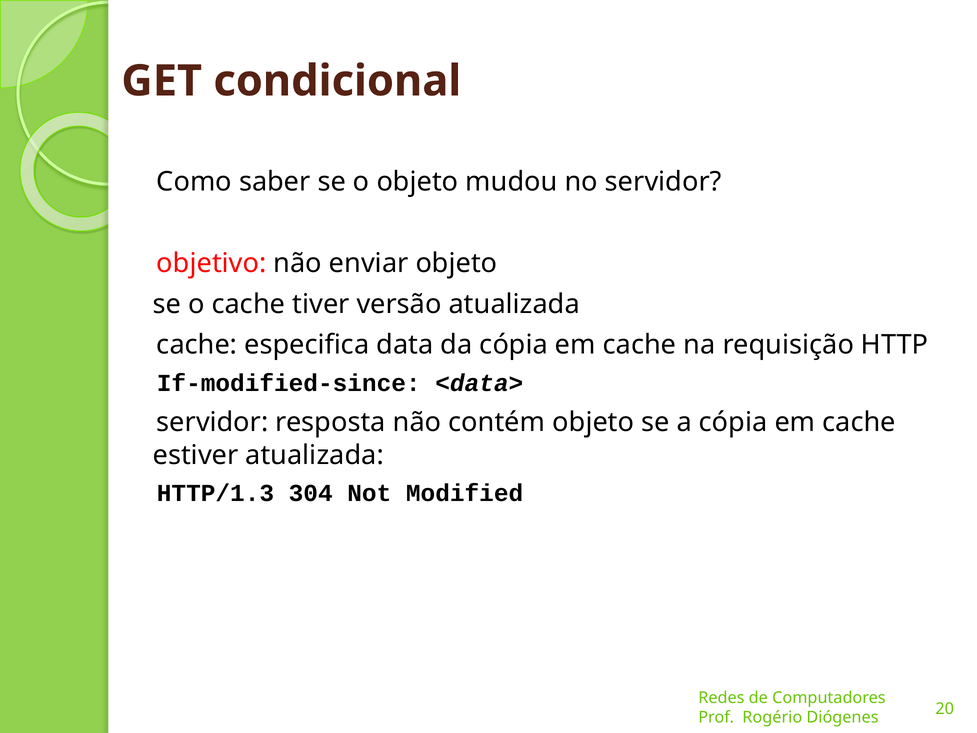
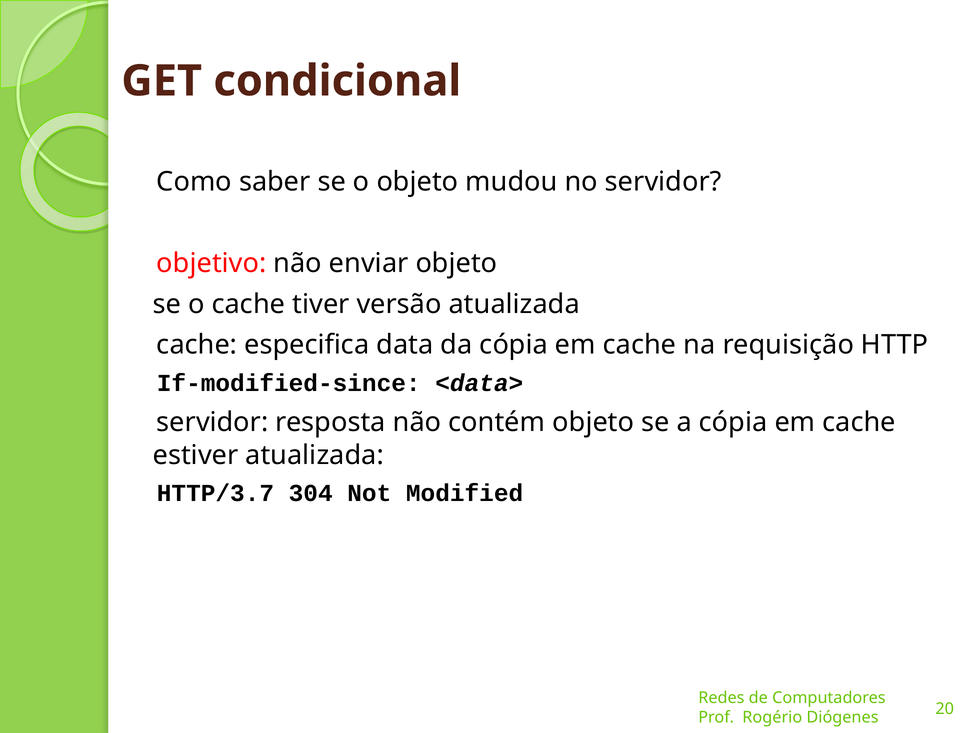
HTTP/1.3: HTTP/1.3 -> HTTP/3.7
